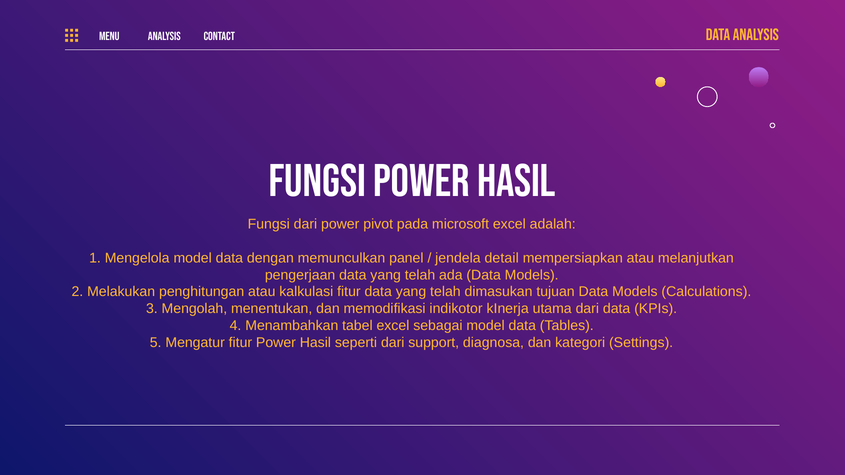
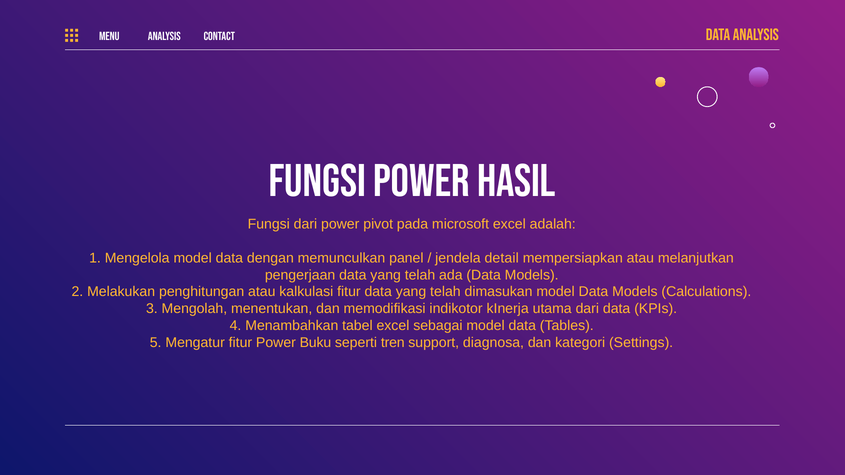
dimasukan tujuan: tujuan -> model
fitur Power Hasil: Hasil -> Buku
seperti dari: dari -> tren
